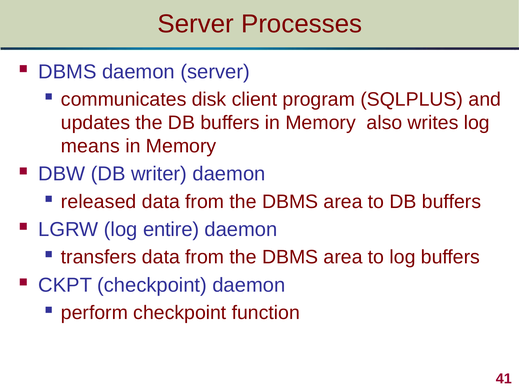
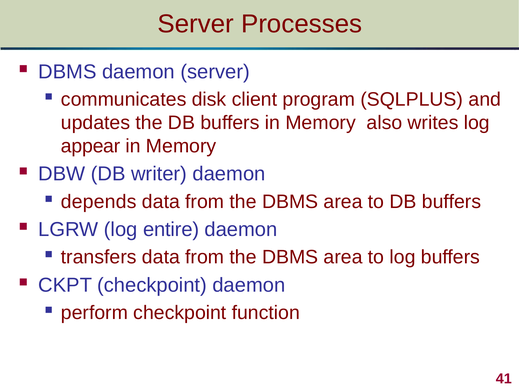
means: means -> appear
released: released -> depends
